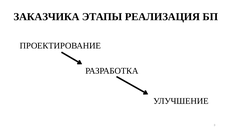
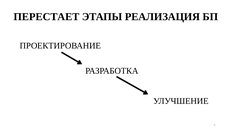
ЗАКАЗЧИКА: ЗАКАЗЧИКА -> ПЕРЕСТАЕТ
